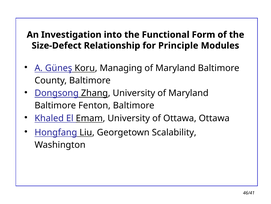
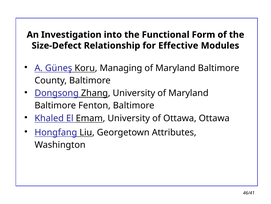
Principle: Principle -> Effective
Scalability: Scalability -> Attributes
